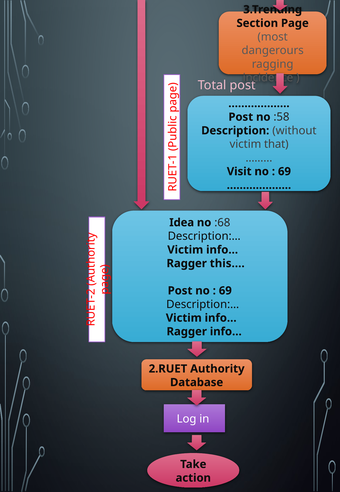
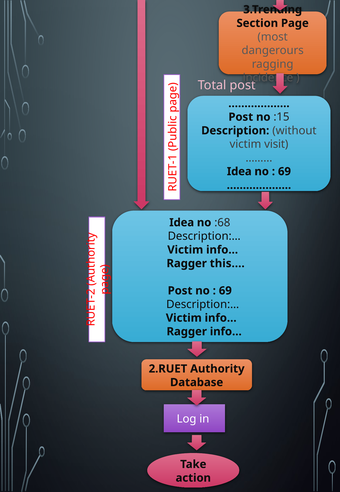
:58: :58 -> :15
that: that -> visit
Visit at (239, 171): Visit -> Idea
